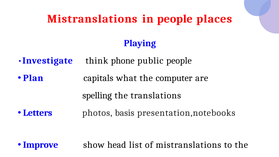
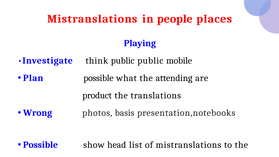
think phone: phone -> public
public people: people -> mobile
Plan capitals: capitals -> possible
computer: computer -> attending
spelling: spelling -> product
Letters: Letters -> Wrong
Improve at (41, 145): Improve -> Possible
